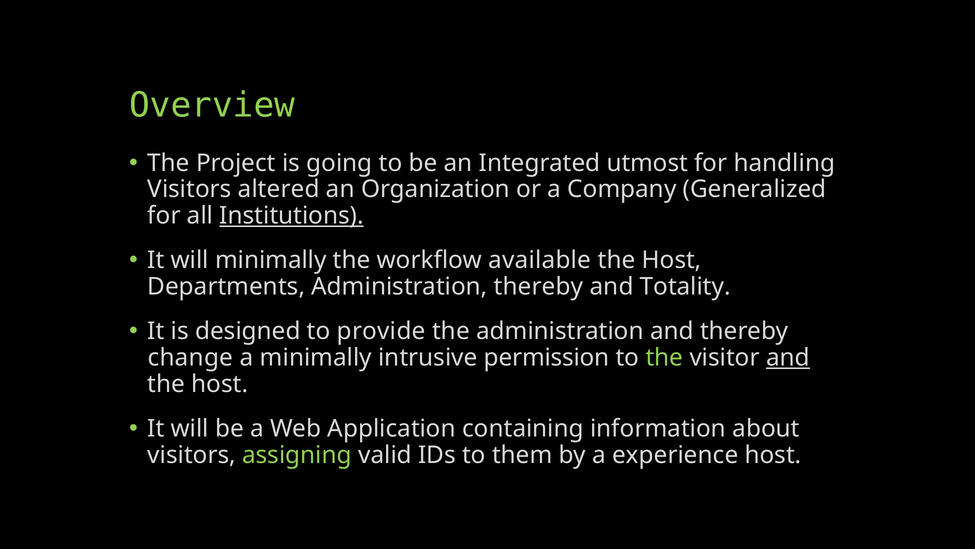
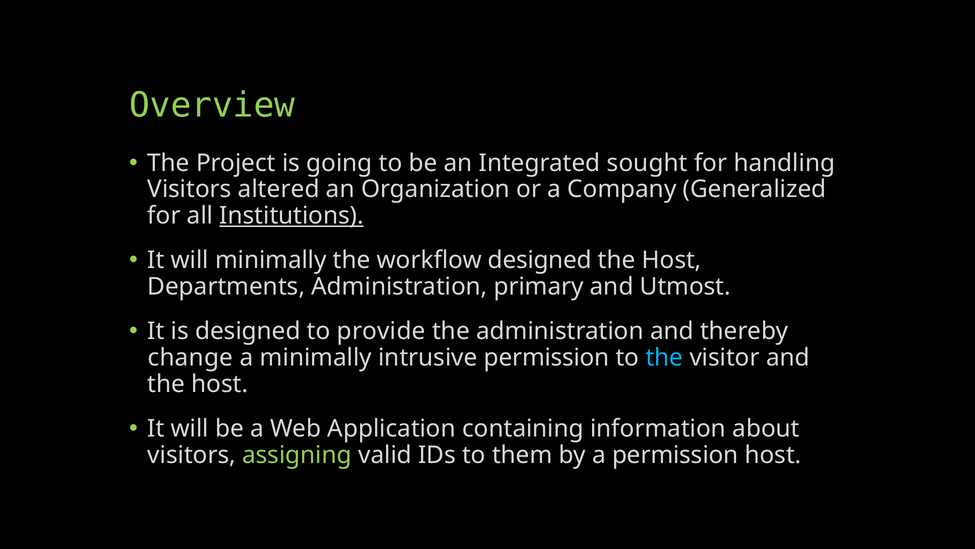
utmost: utmost -> sought
workflow available: available -> designed
Administration thereby: thereby -> primary
Totality: Totality -> Utmost
the at (664, 357) colour: light green -> light blue
and at (788, 357) underline: present -> none
a experience: experience -> permission
